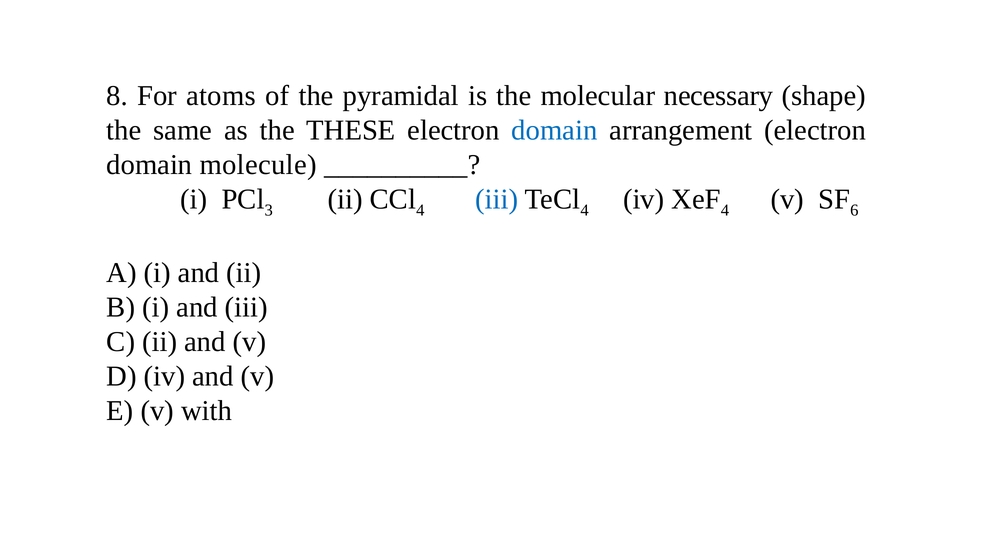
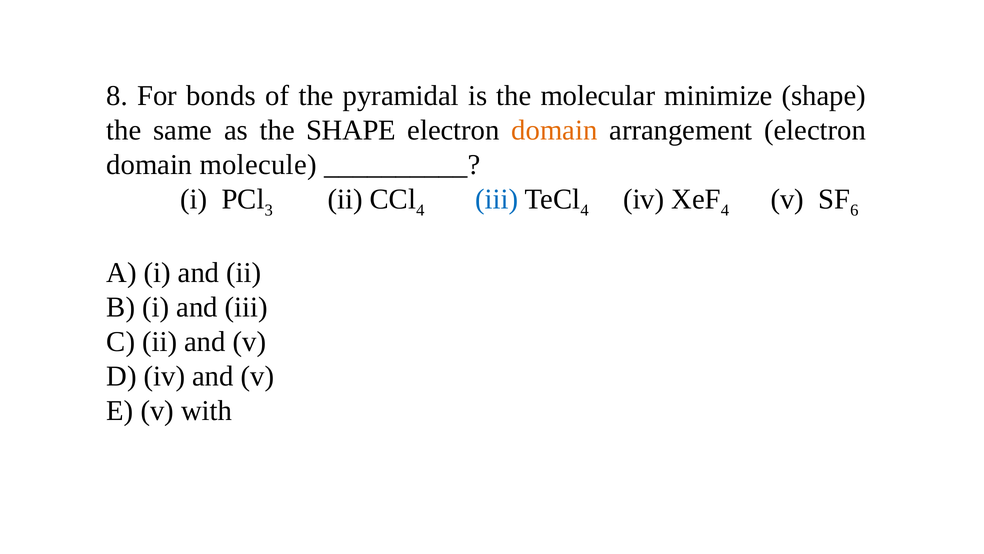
atoms: atoms -> bonds
necessary: necessary -> minimize
the THESE: THESE -> SHAPE
domain at (554, 130) colour: blue -> orange
